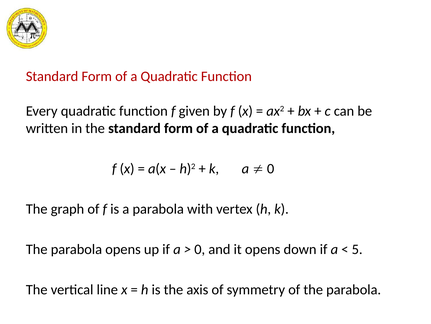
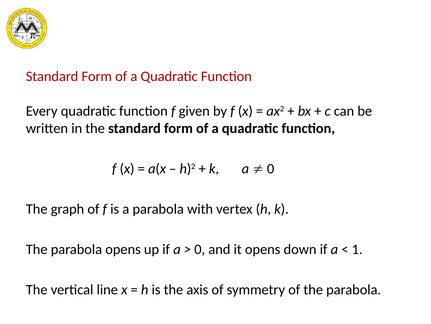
5: 5 -> 1
